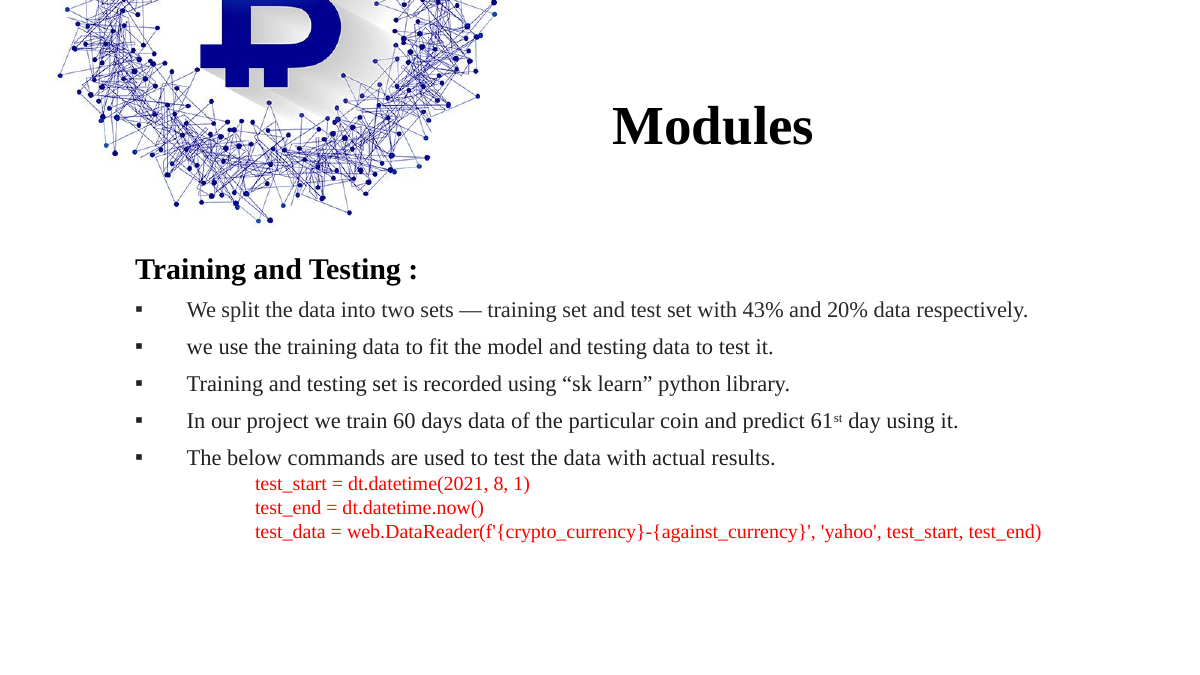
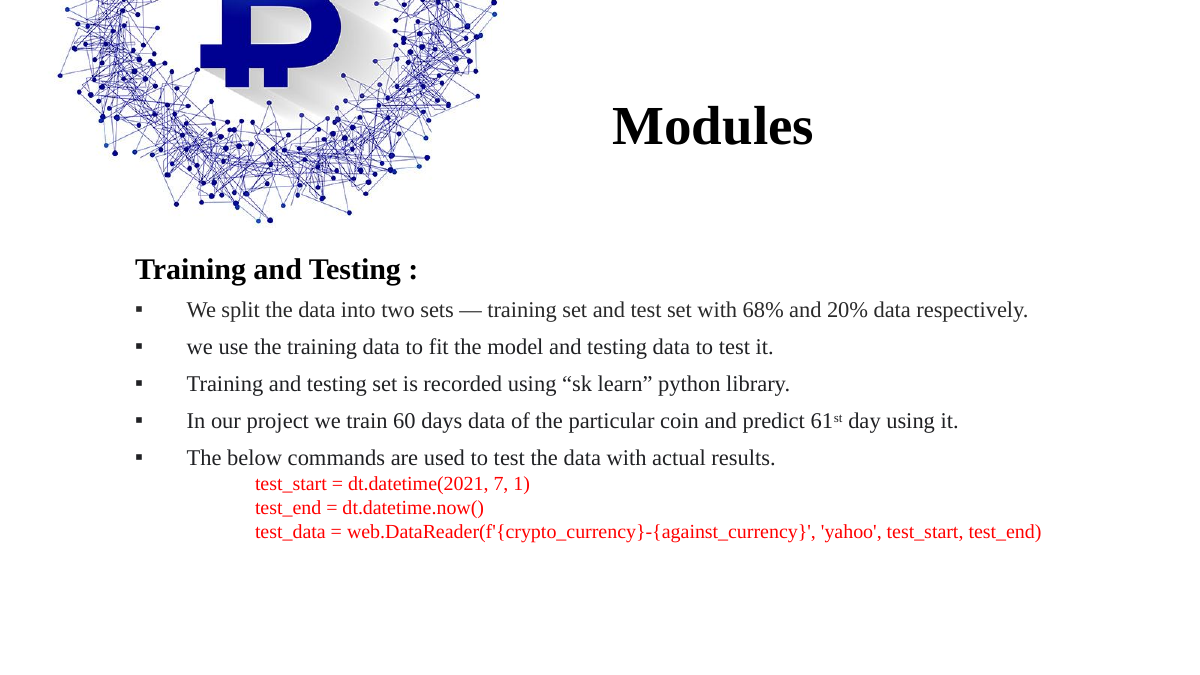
43%: 43% -> 68%
8: 8 -> 7
